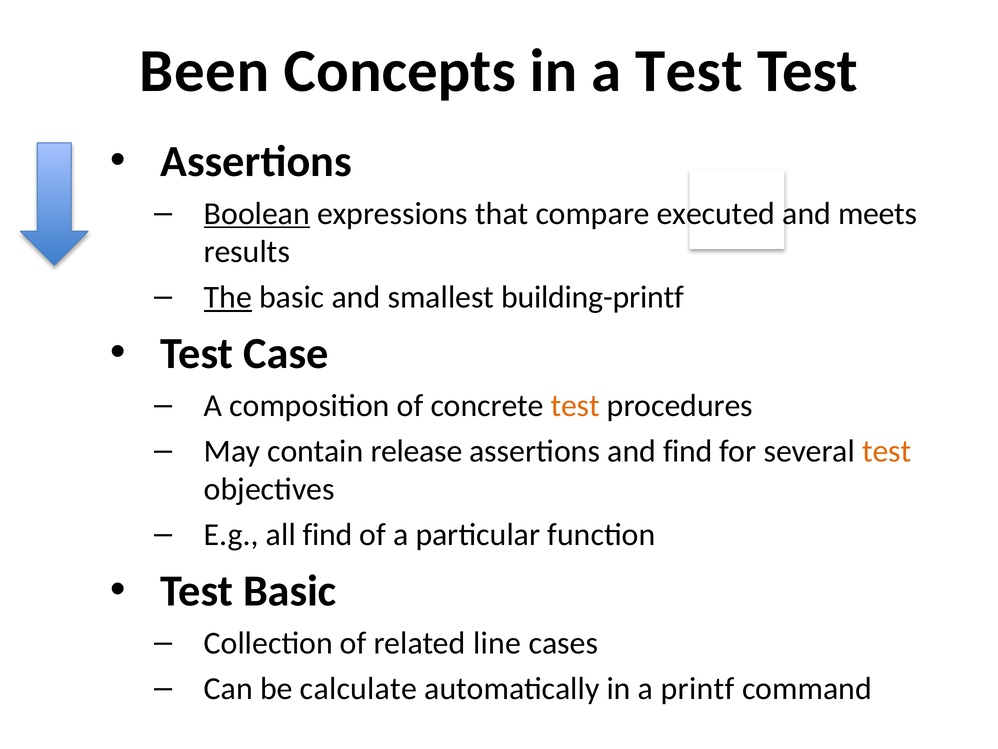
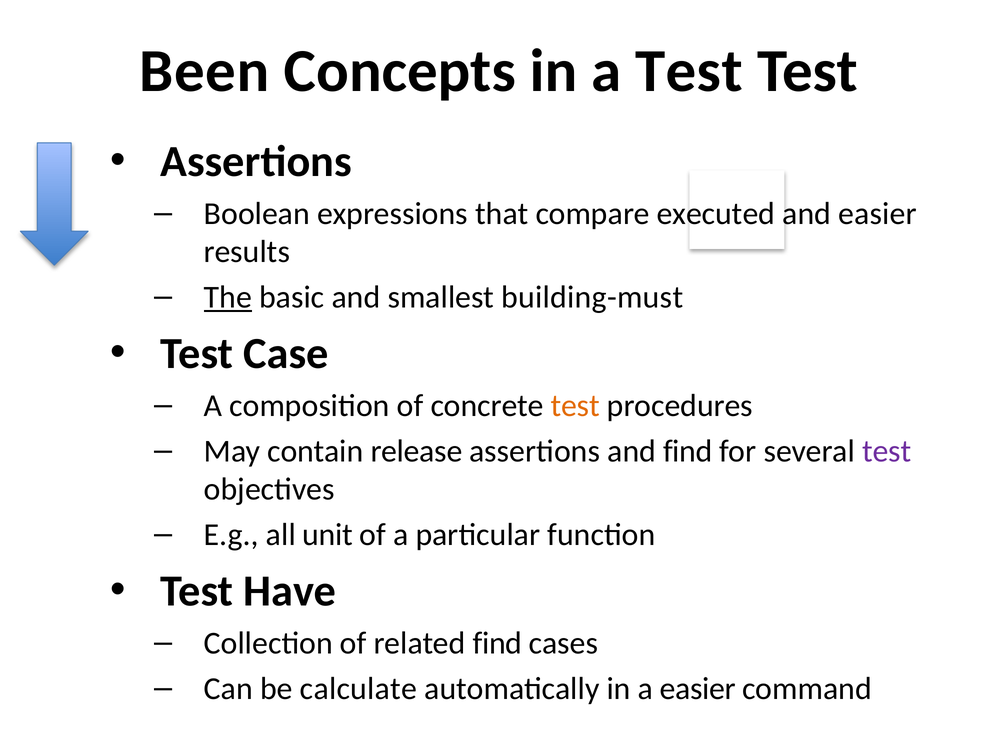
Boolean underline: present -> none
and meets: meets -> easier
building-printf: building-printf -> building-must
test at (887, 451) colour: orange -> purple
all find: find -> unit
Test Basic: Basic -> Have
related line: line -> find
a printf: printf -> easier
